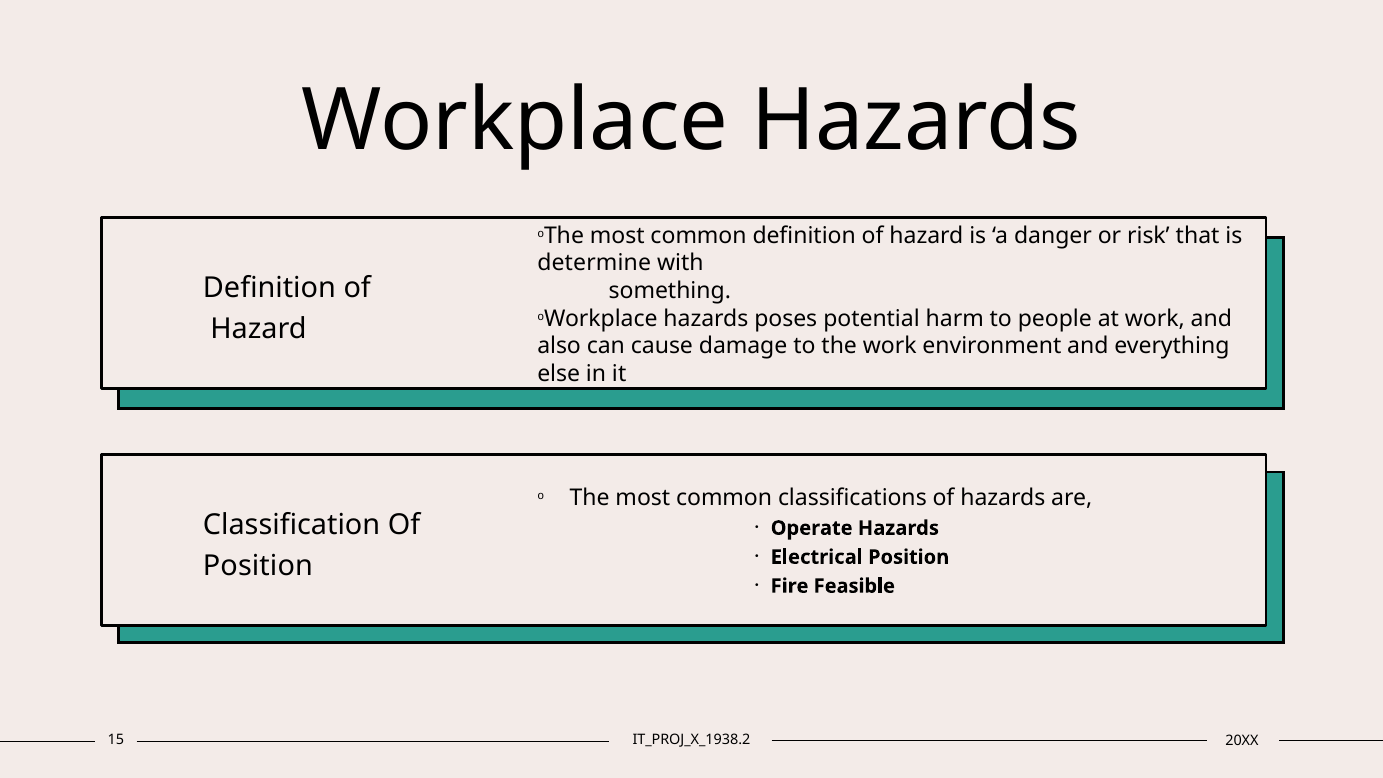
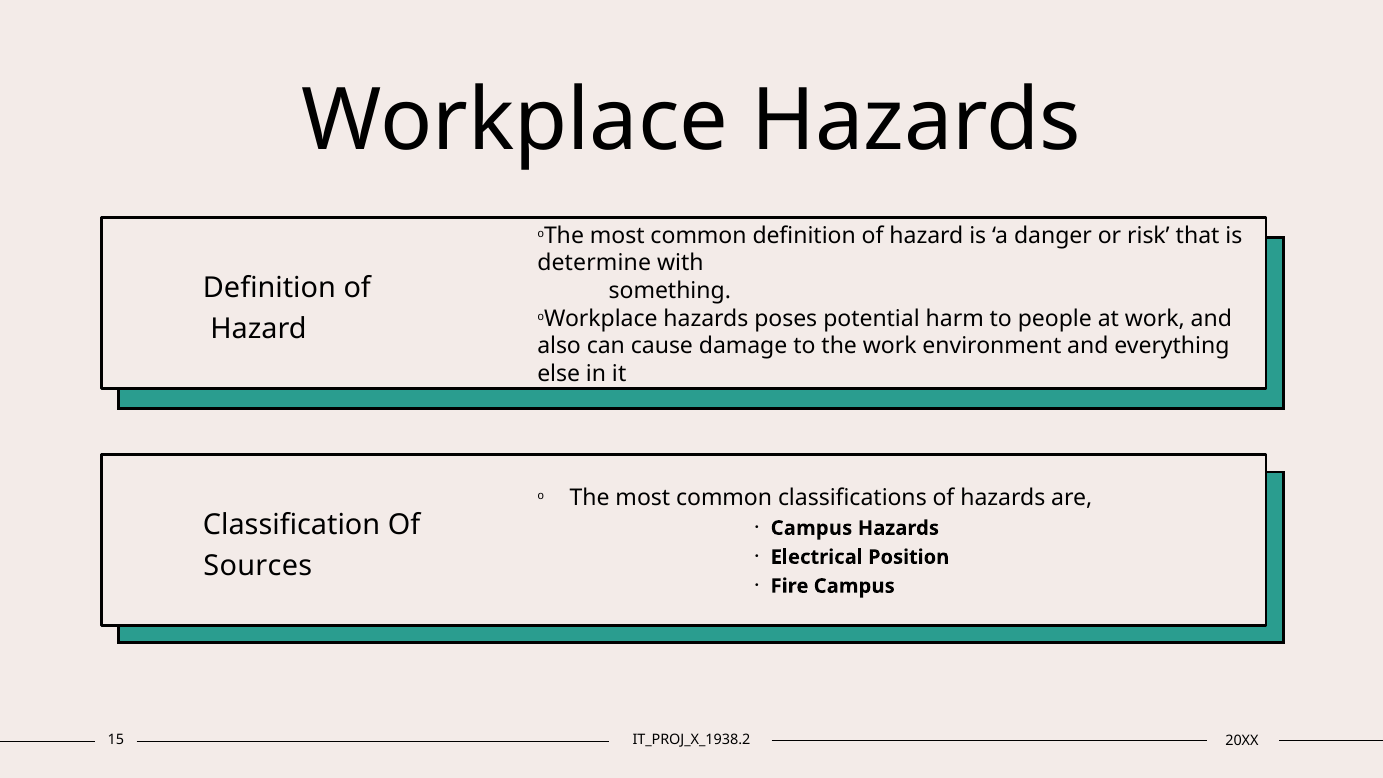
Operate at (812, 528): Operate -> Campus
Position at (258, 566): Position -> Sources
Fire Feasible: Feasible -> Campus
